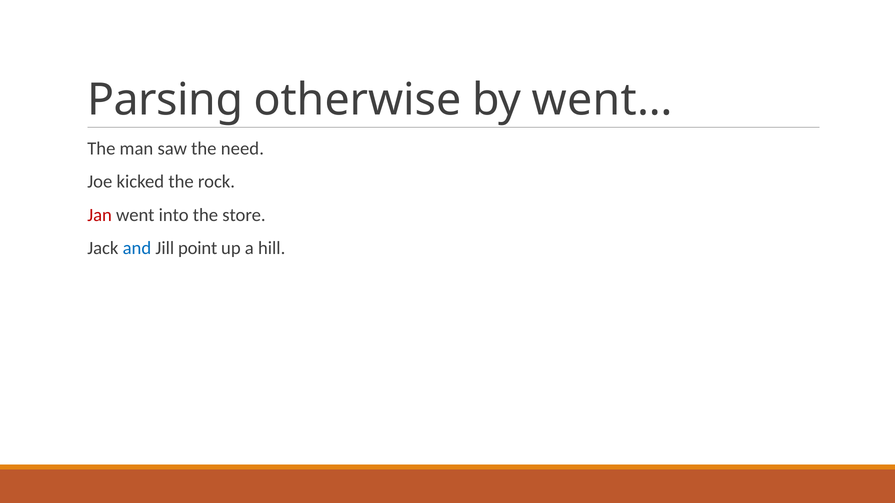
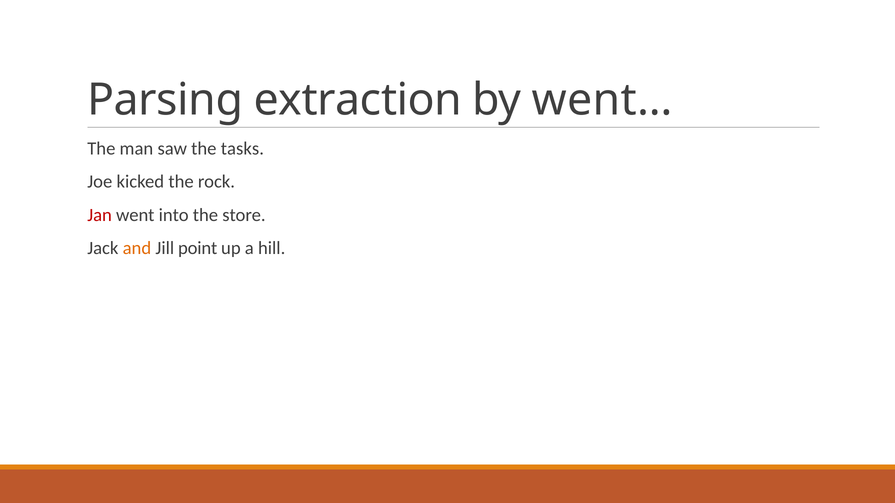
otherwise: otherwise -> extraction
need: need -> tasks
and colour: blue -> orange
